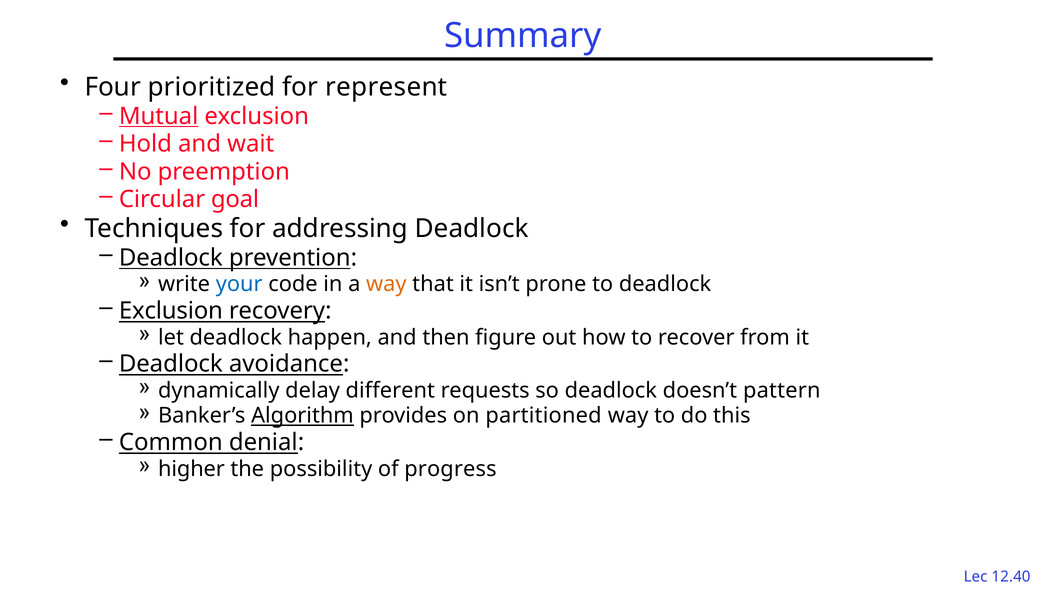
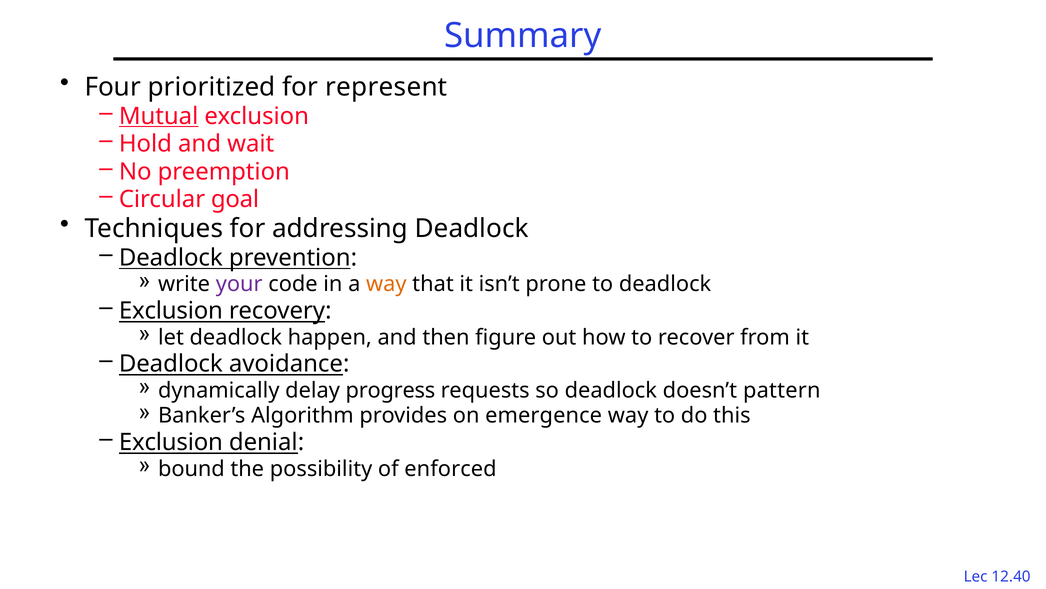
your colour: blue -> purple
different: different -> progress
Algorithm underline: present -> none
partitioned: partitioned -> emergence
Common at (171, 442): Common -> Exclusion
higher: higher -> bound
progress: progress -> enforced
